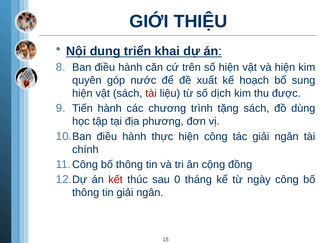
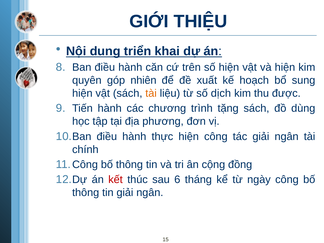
nước: nước -> nhiên
tài at (151, 93) colour: red -> orange
0: 0 -> 6
